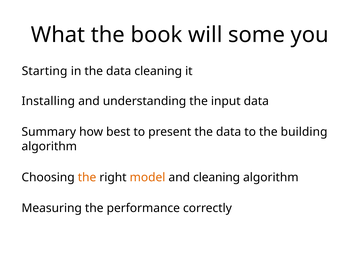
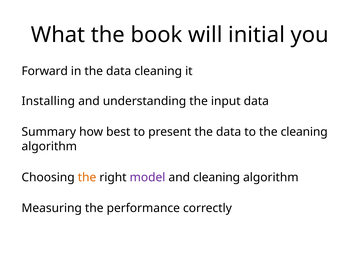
some: some -> initial
Starting: Starting -> Forward
the building: building -> cleaning
model colour: orange -> purple
